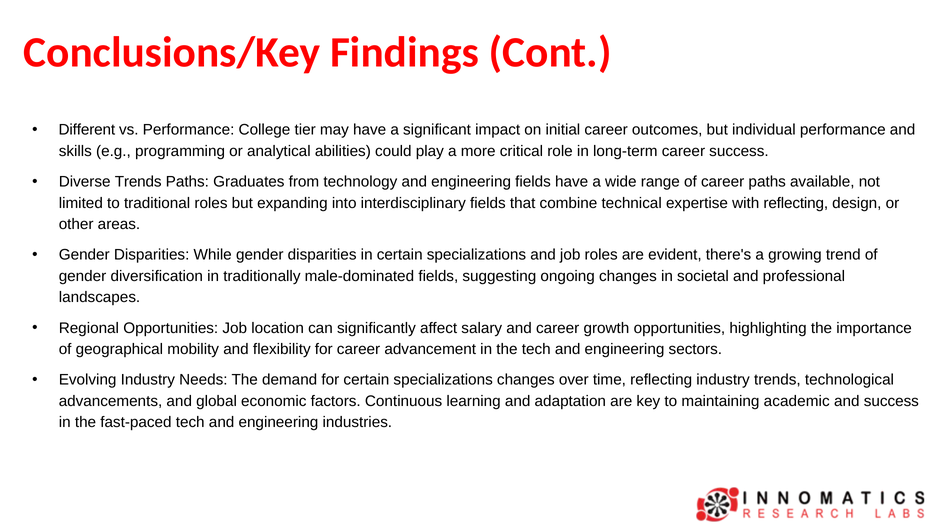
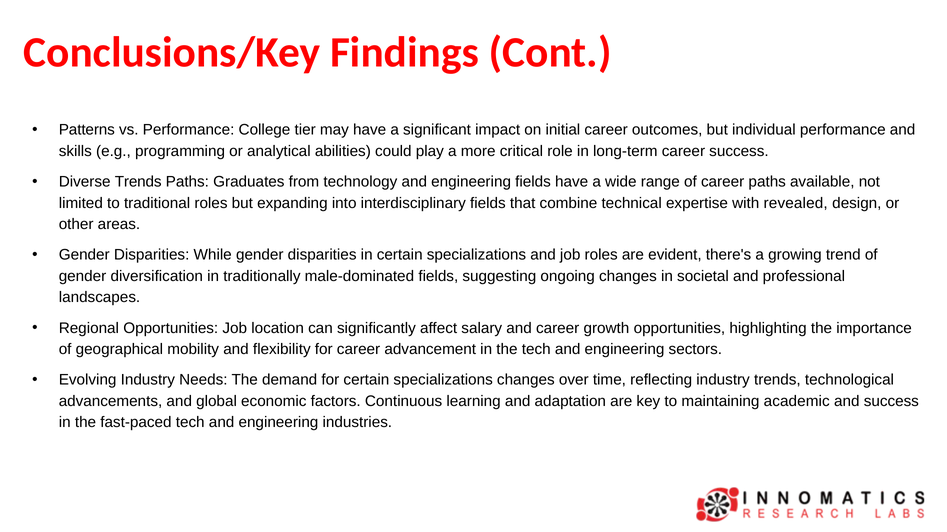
Different: Different -> Patterns
with reflecting: reflecting -> revealed
